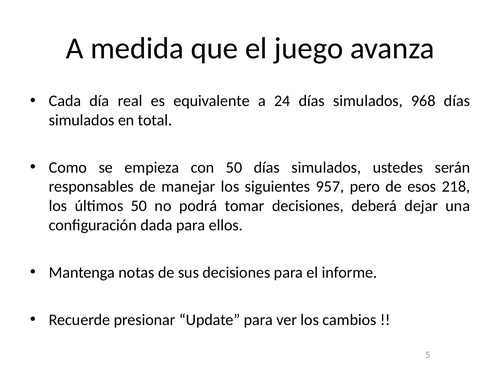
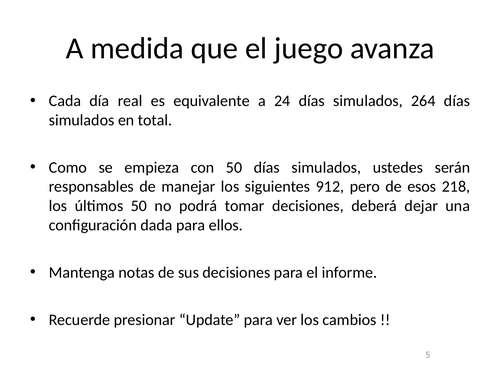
968: 968 -> 264
957: 957 -> 912
